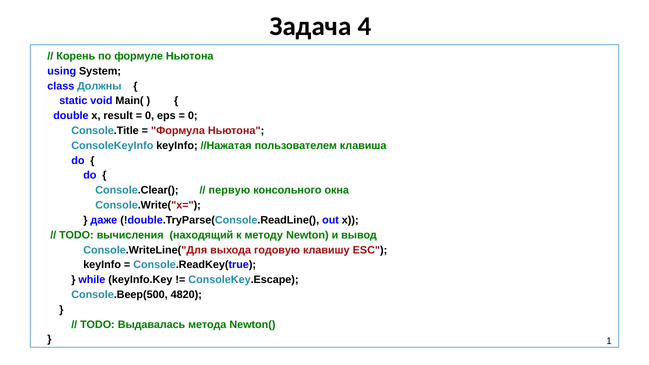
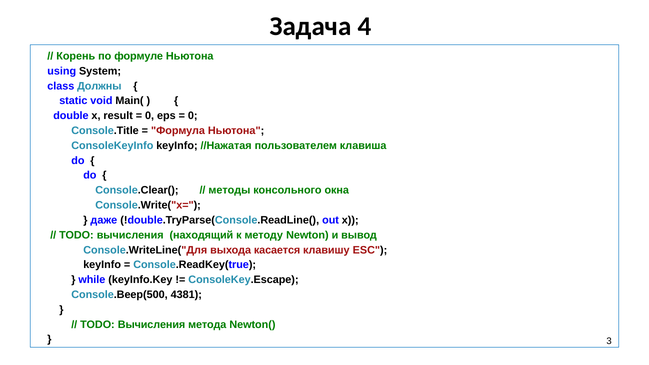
первую: первую -> методы
годовую: годовую -> касается
4820: 4820 -> 4381
Выдавалась at (152, 325): Выдавалась -> Вычисления
1: 1 -> 3
